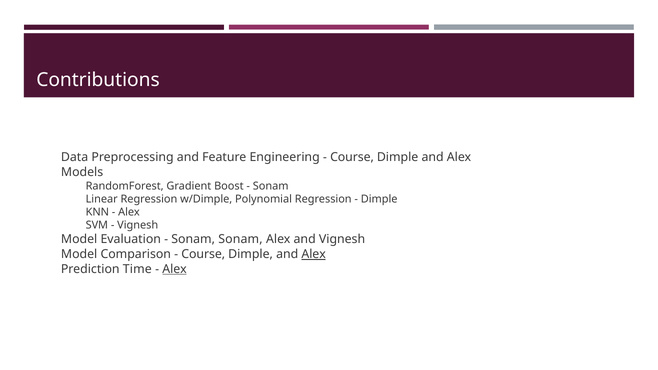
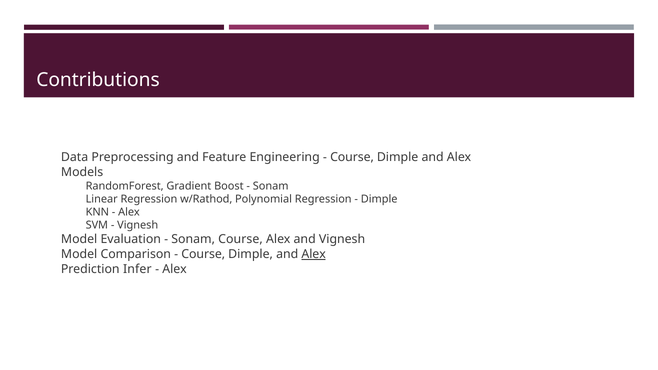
w/Dimple: w/Dimple -> w/Rathod
Sonam Sonam: Sonam -> Course
Time: Time -> Infer
Alex at (175, 269) underline: present -> none
